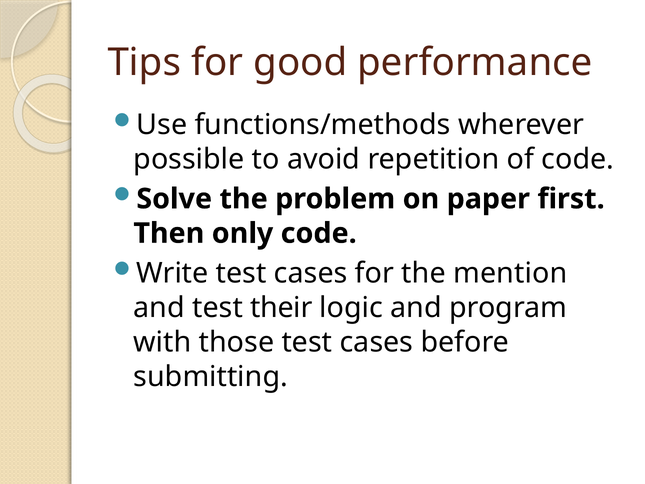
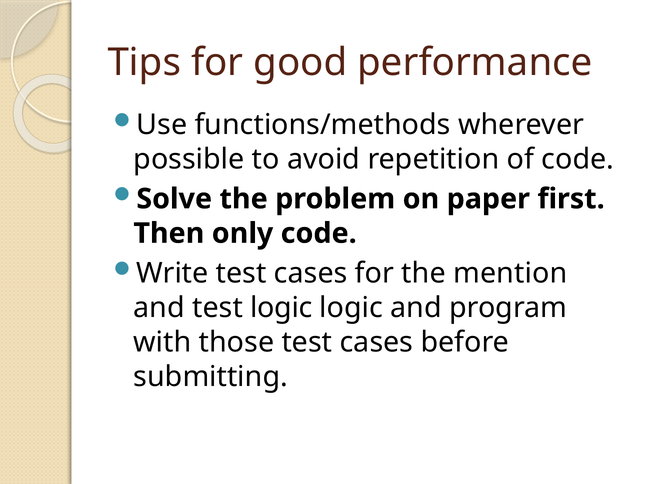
test their: their -> logic
